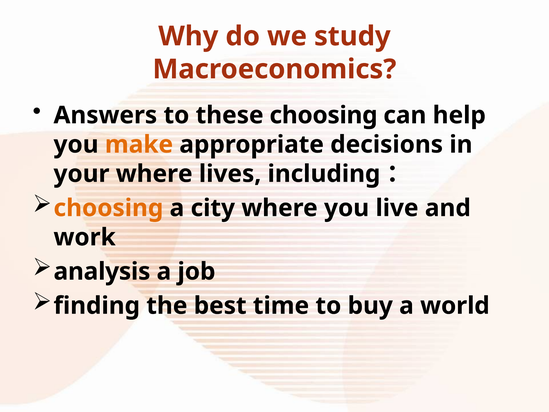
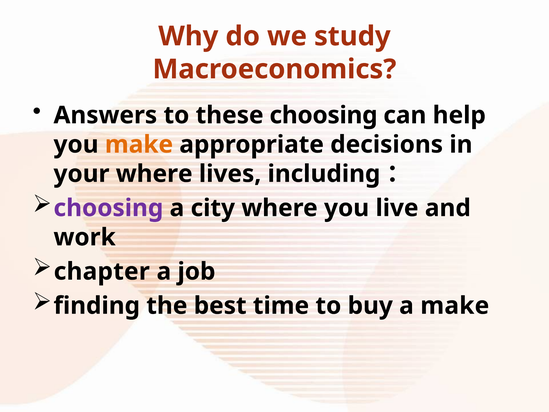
choosing at (108, 208) colour: orange -> purple
analysis: analysis -> chapter
a world: world -> make
